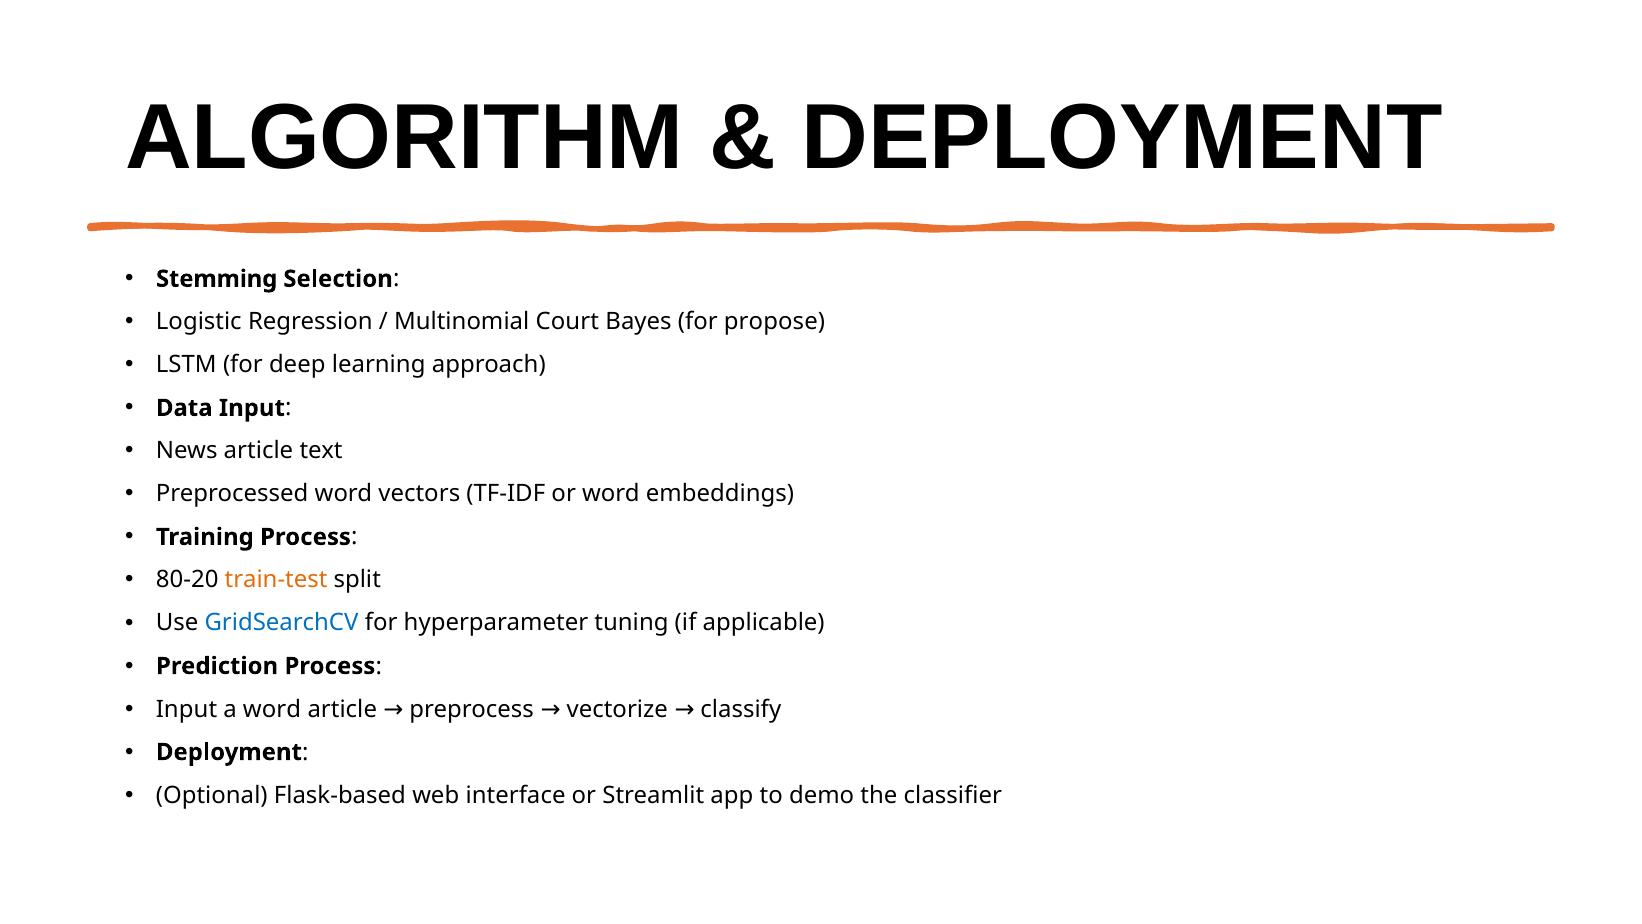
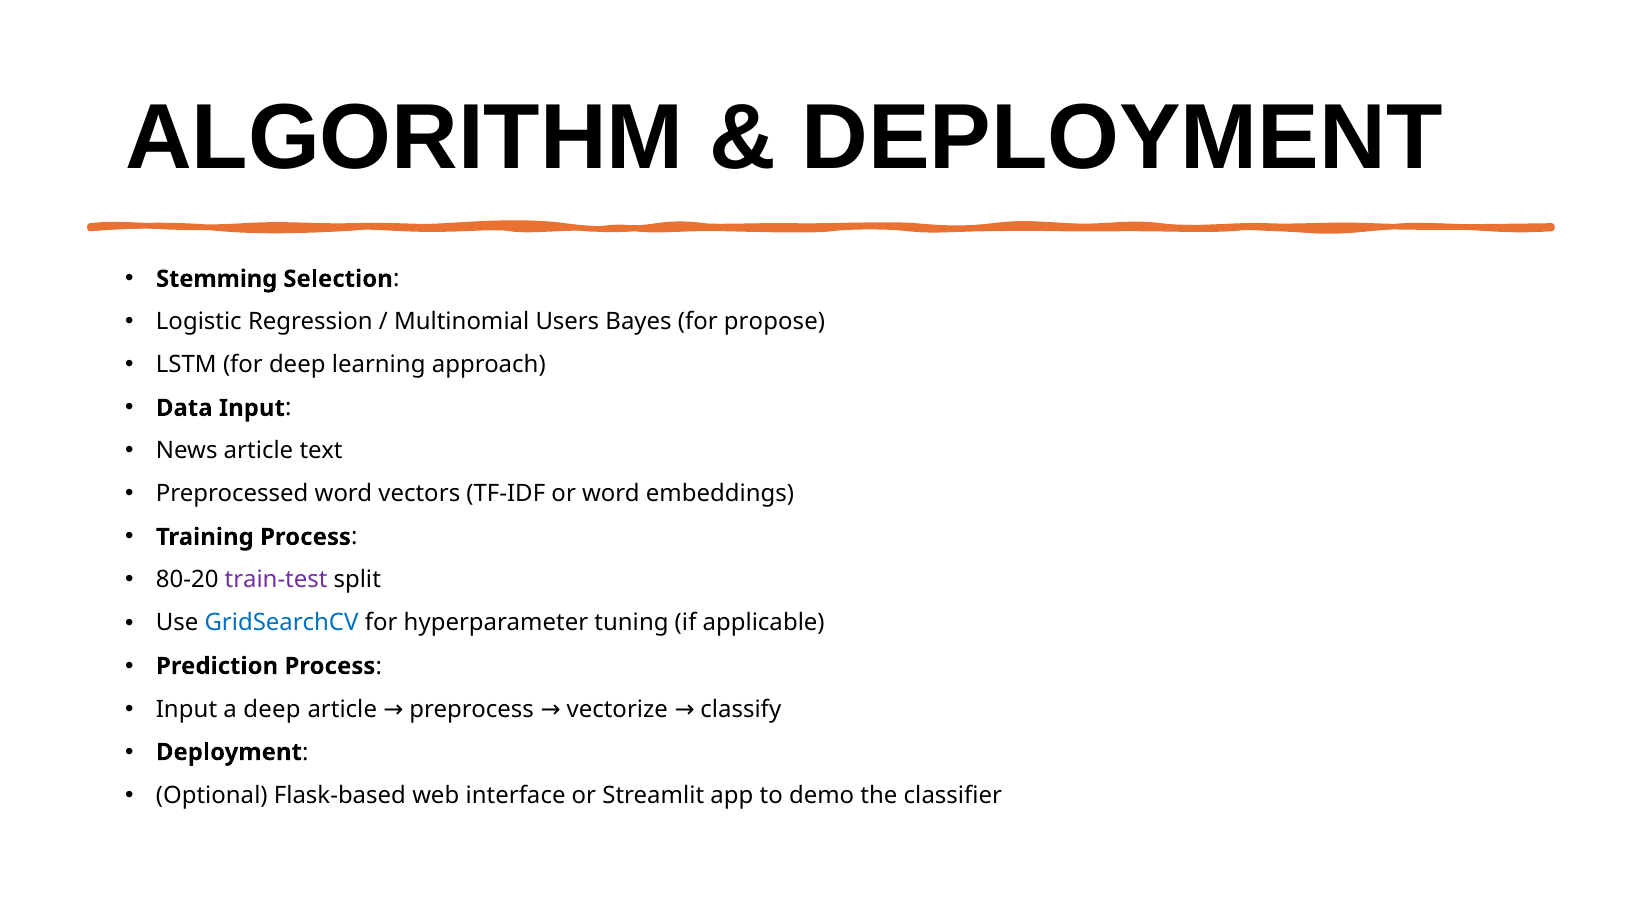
Court: Court -> Users
train-test colour: orange -> purple
a word: word -> deep
